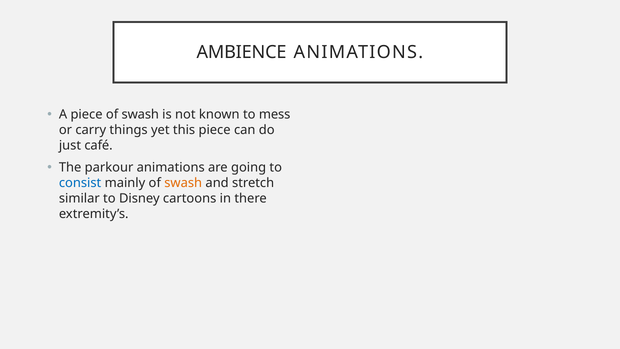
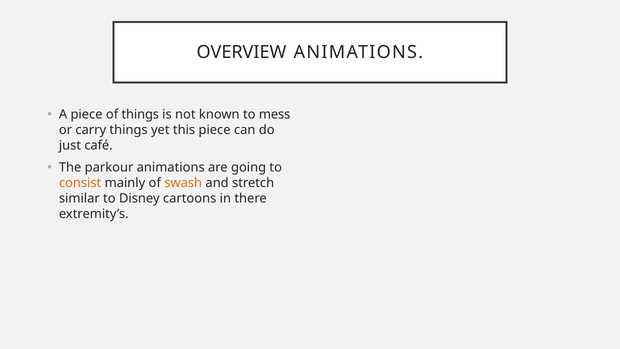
AMBIENCE: AMBIENCE -> OVERVIEW
piece of swash: swash -> things
consist colour: blue -> orange
